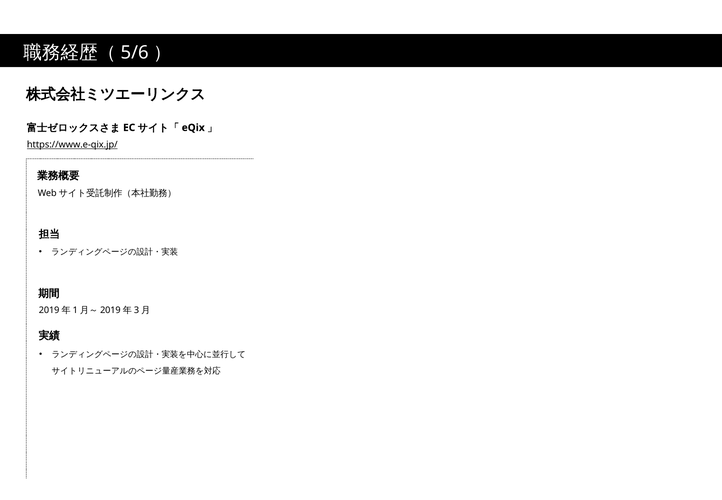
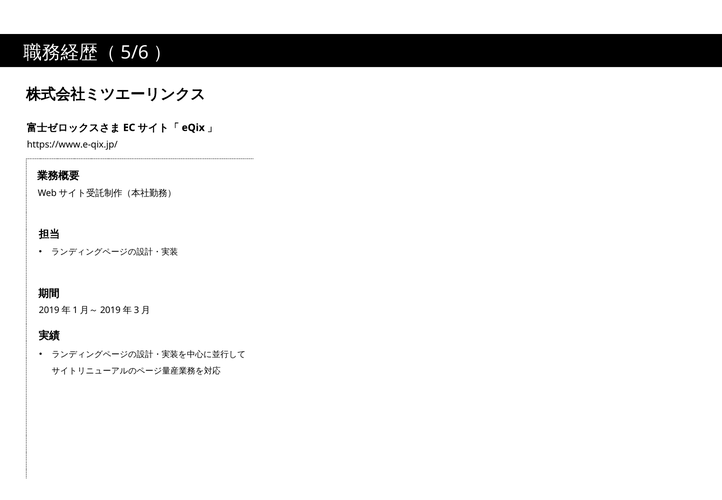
https://www.e-qix.jp/ underline: present -> none
